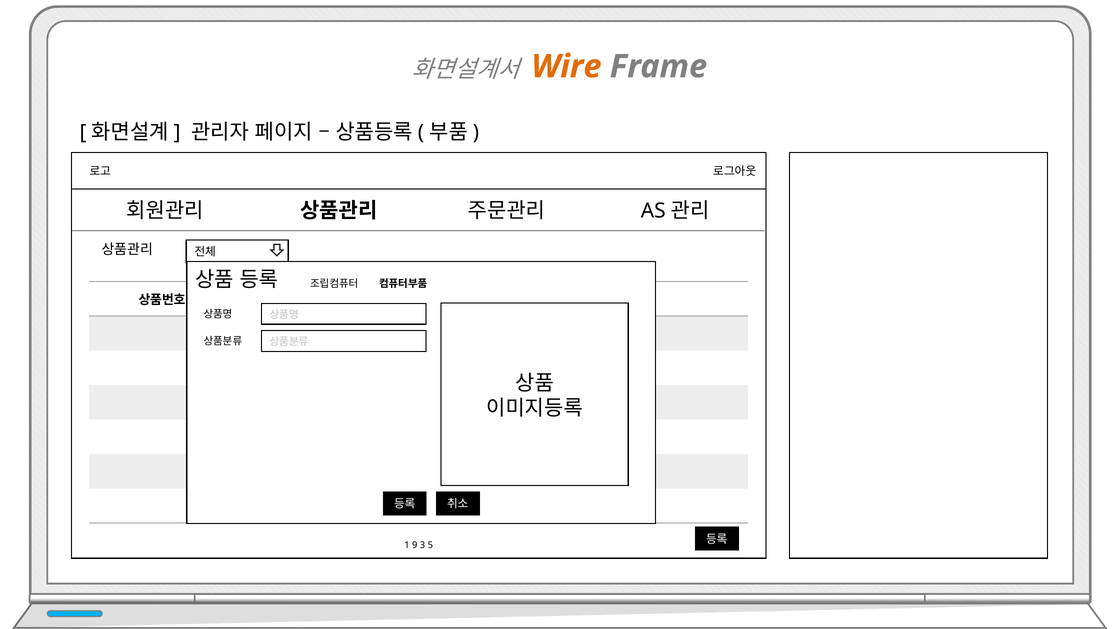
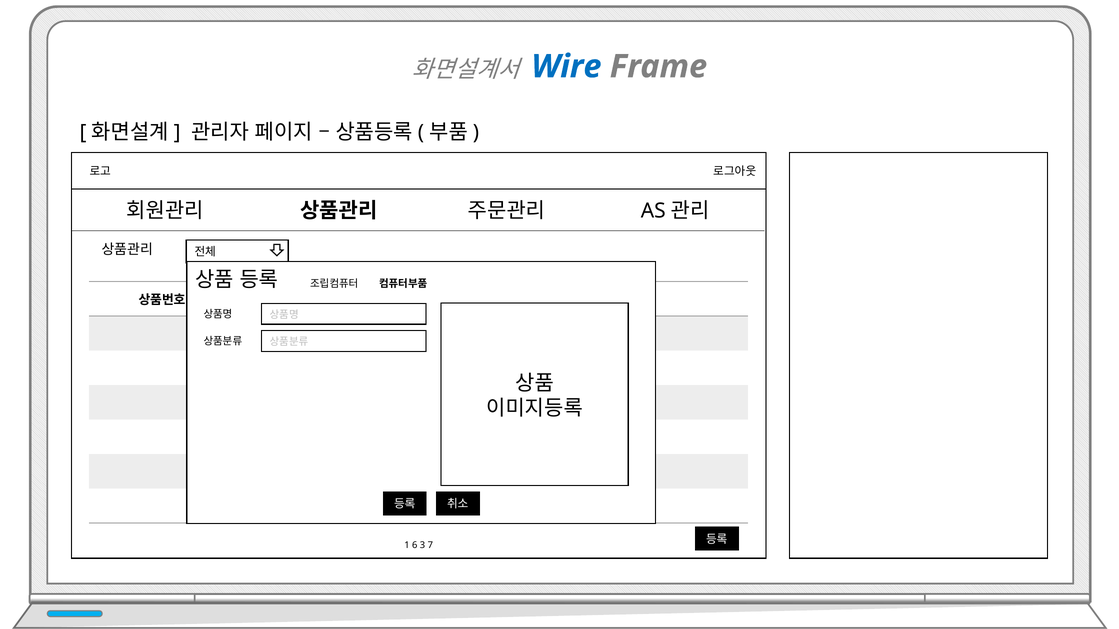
Wire colour: orange -> blue
9: 9 -> 6
5: 5 -> 7
